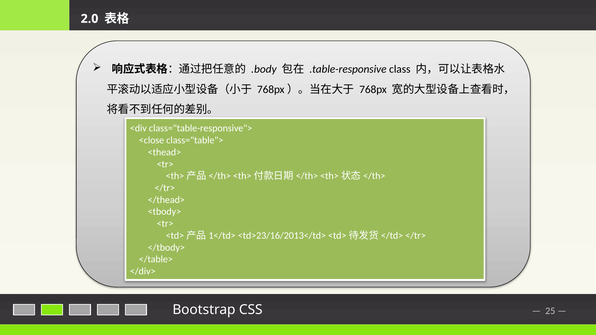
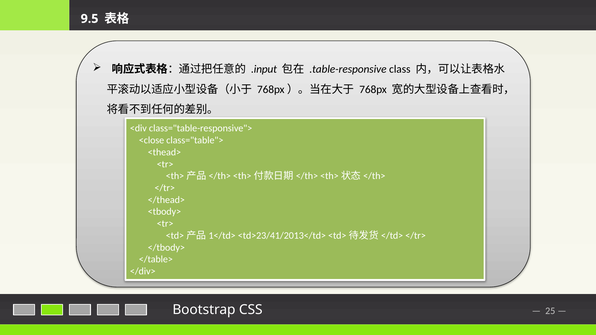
2.0: 2.0 -> 9.5
.body: .body -> .input
<td>23/16/2013</td>: <td>23/16/2013</td> -> <td>23/41/2013</td>
